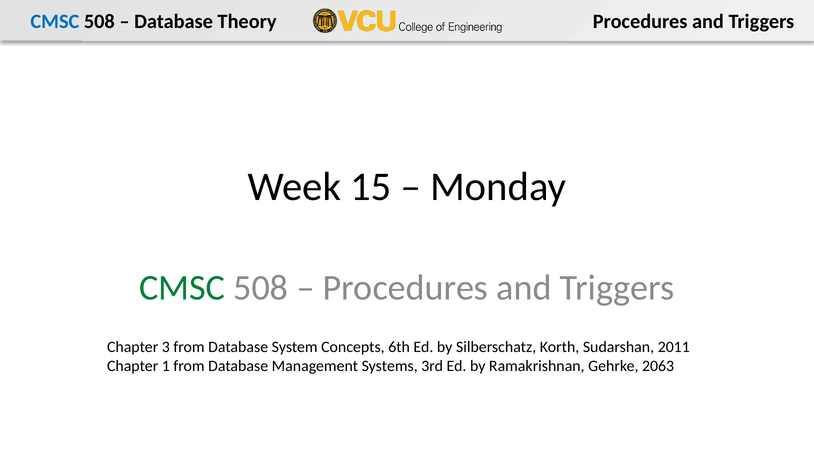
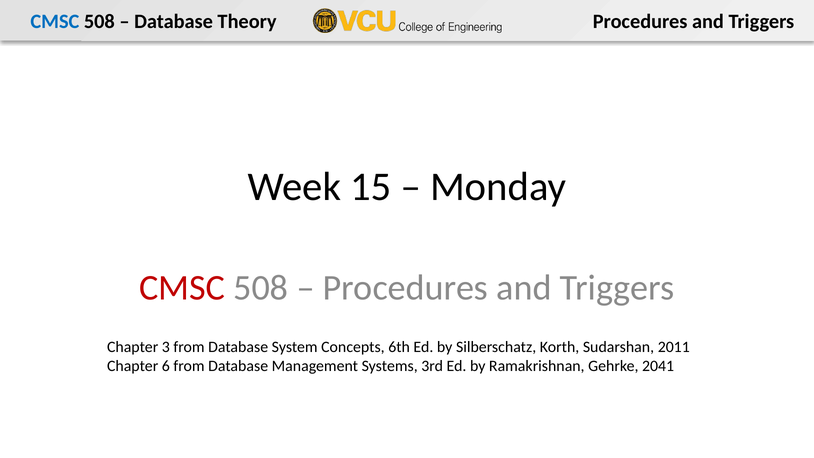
CMSC at (182, 288) colour: green -> red
1: 1 -> 6
2063: 2063 -> 2041
